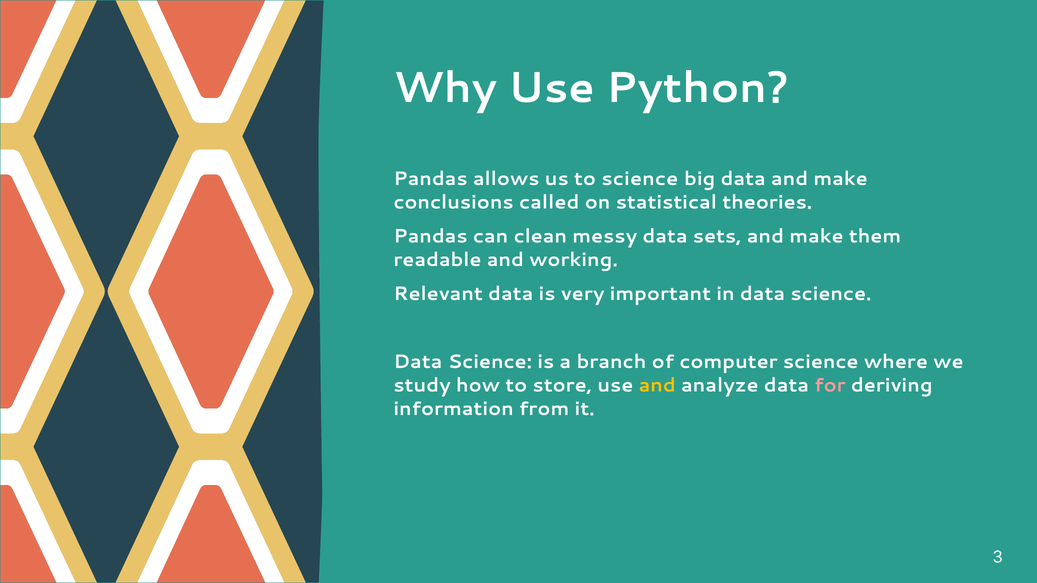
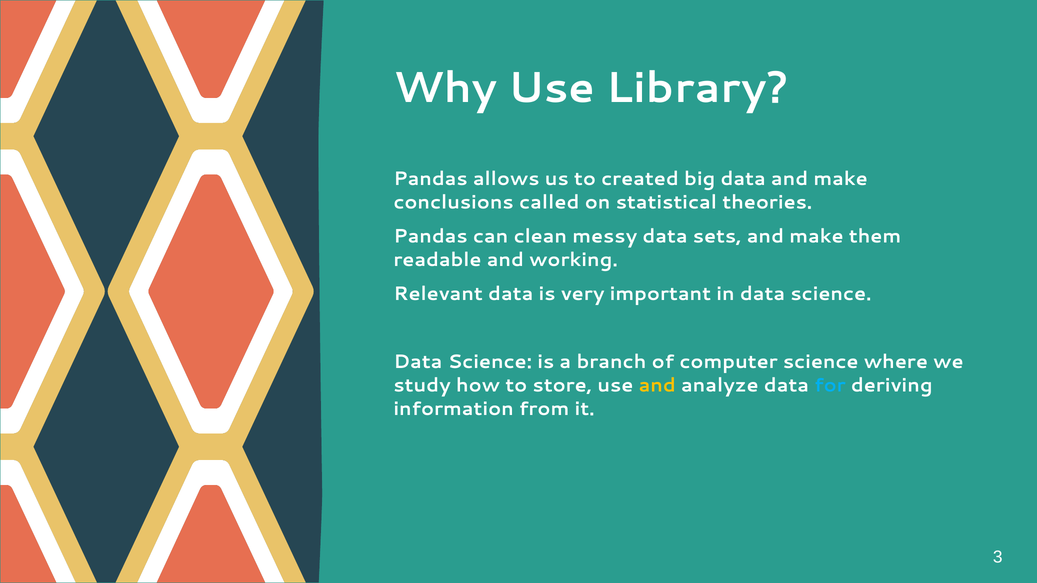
Python: Python -> Library
to science: science -> created
for colour: pink -> light blue
